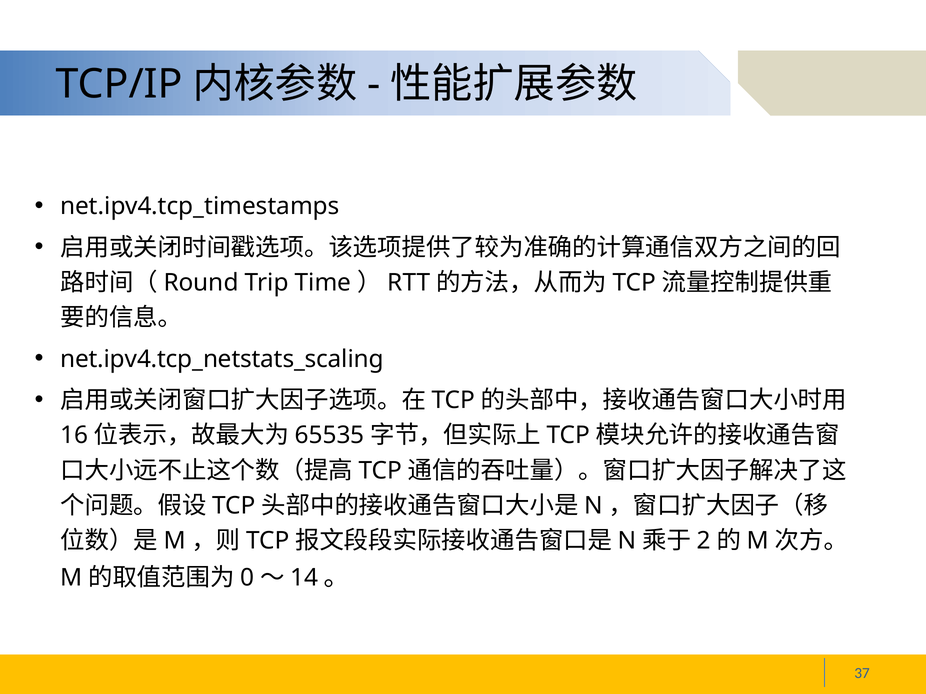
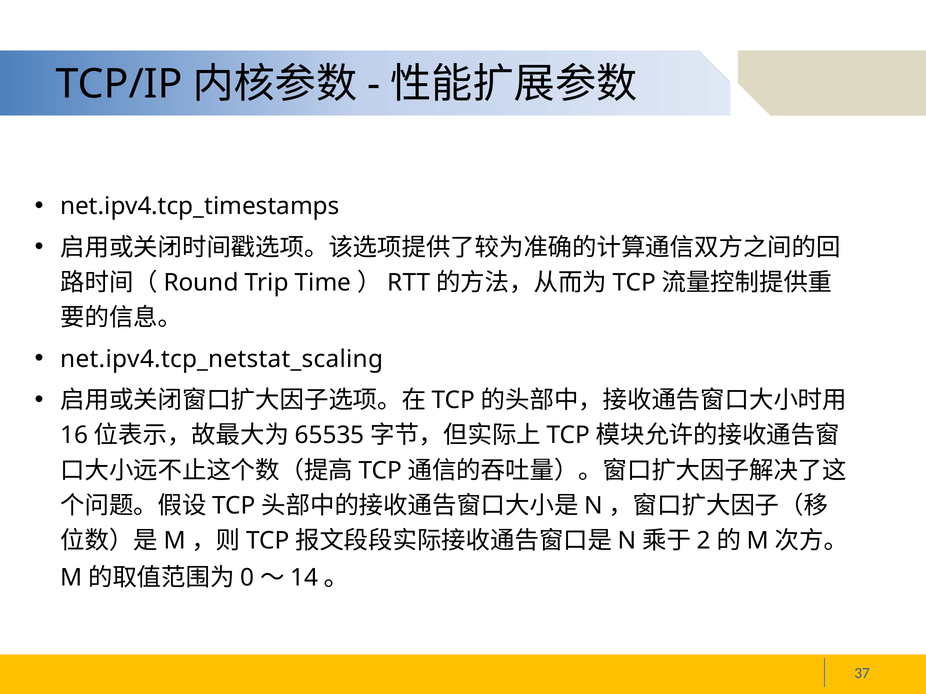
net.ipv4.tcp_netstats_scaling: net.ipv4.tcp_netstats_scaling -> net.ipv4.tcp_netstat_scaling
